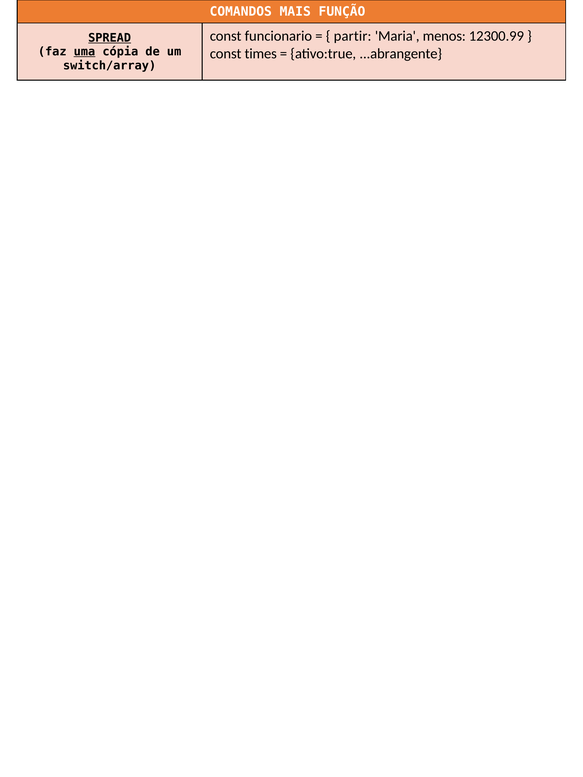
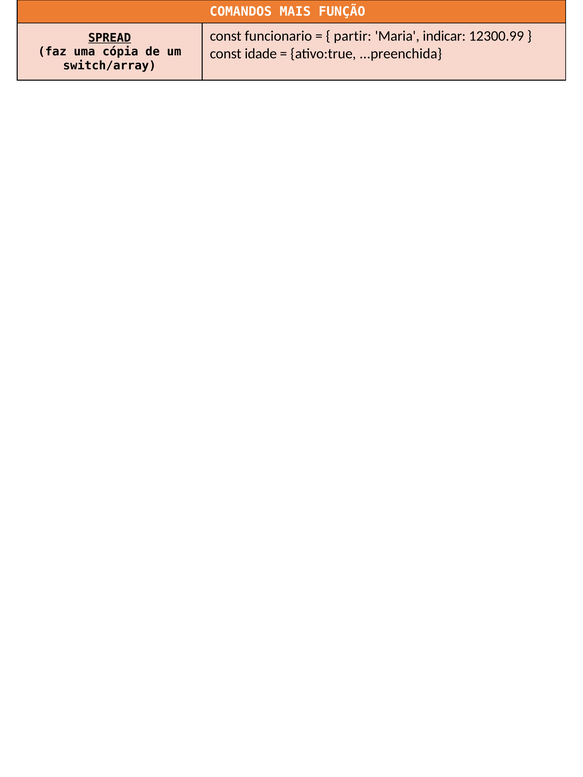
menos: menos -> indicar
uma underline: present -> none
times: times -> idade
...abrangente: ...abrangente -> ...preenchida
